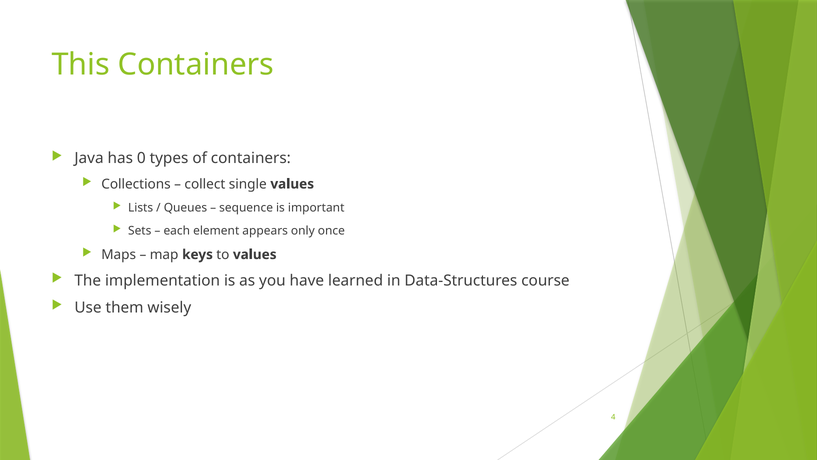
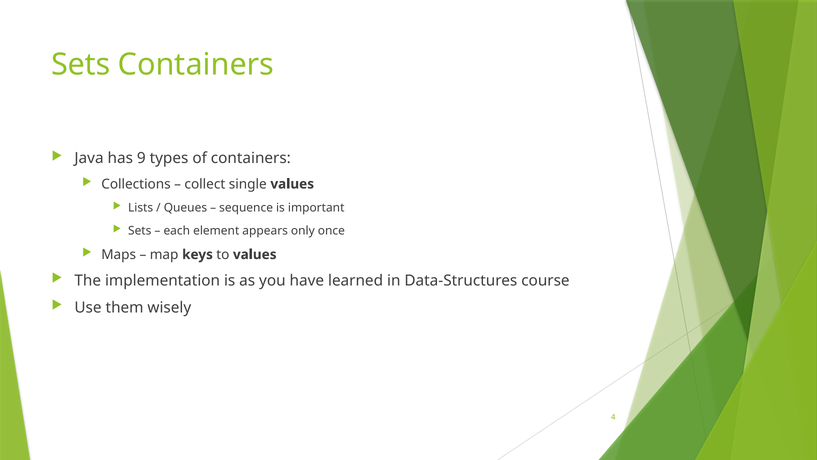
This at (81, 64): This -> Sets
0: 0 -> 9
